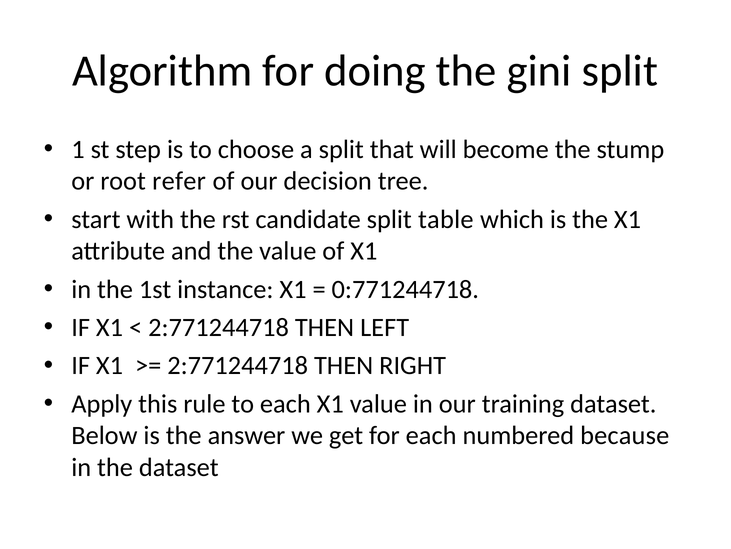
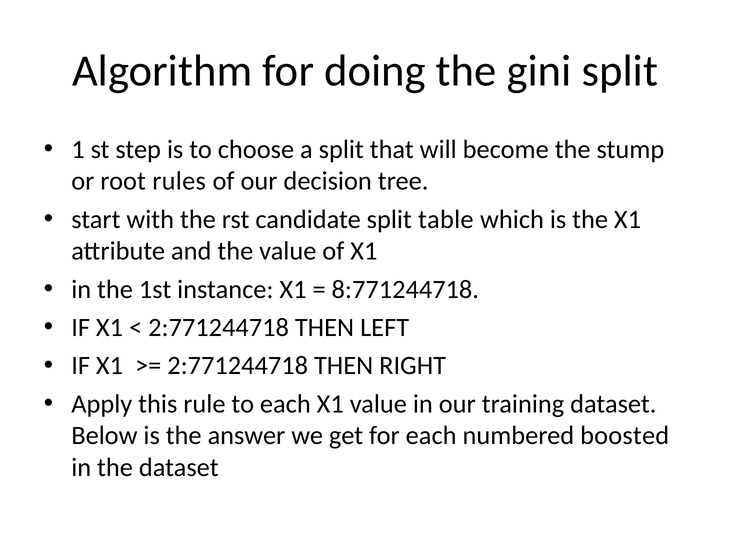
refer: refer -> rules
0:771244718: 0:771244718 -> 8:771244718
because: because -> boosted
